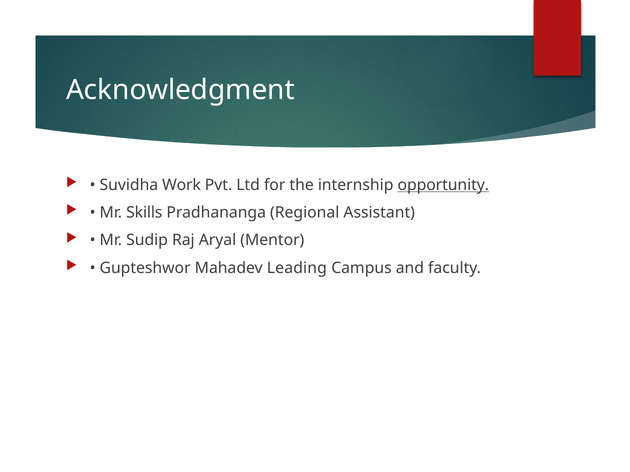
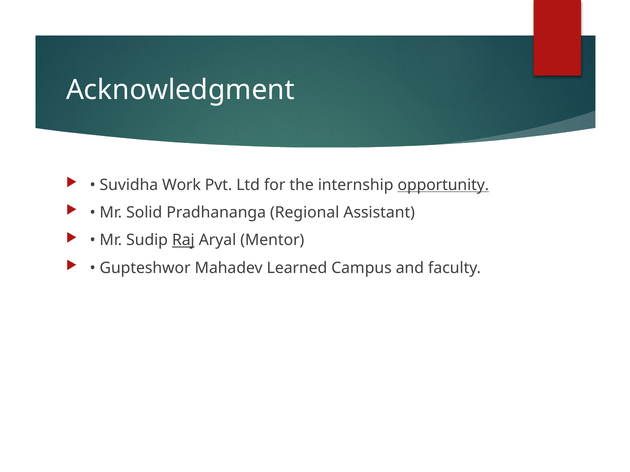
Skills: Skills -> Solid
Raj underline: none -> present
Leading: Leading -> Learned
